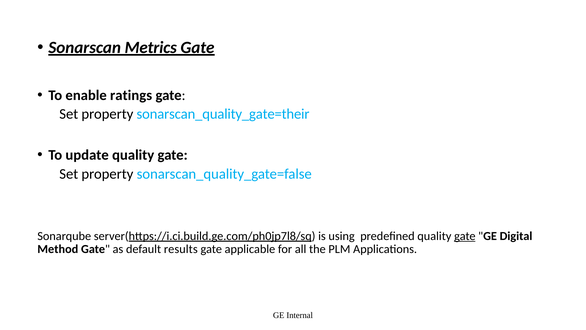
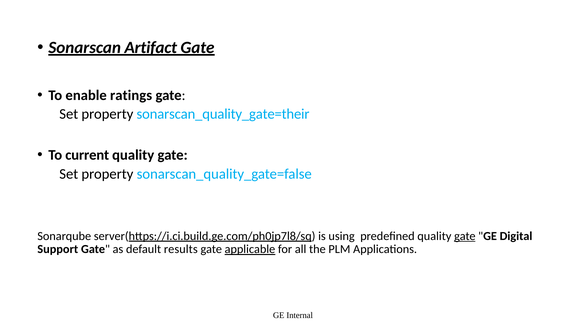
Metrics: Metrics -> Artifact
update: update -> current
Method: Method -> Support
applicable underline: none -> present
